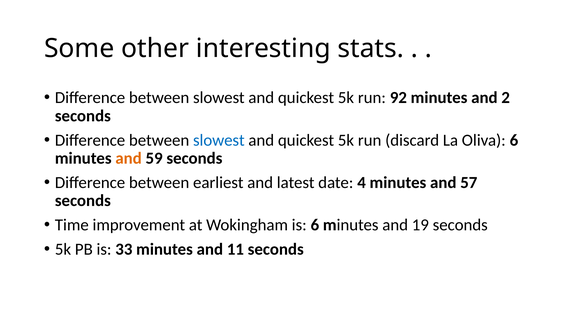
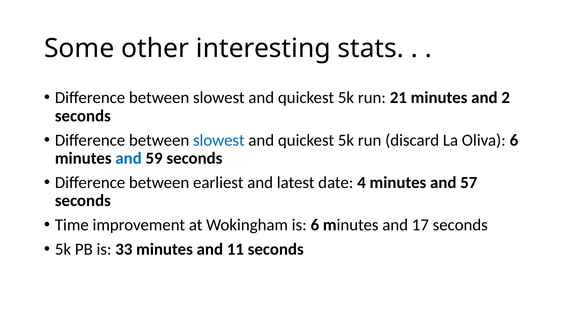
92: 92 -> 21
and at (129, 158) colour: orange -> blue
19: 19 -> 17
